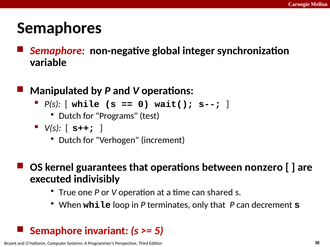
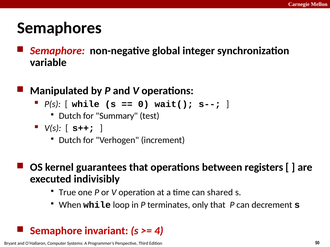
Programs: Programs -> Summary
nonzero: nonzero -> registers
5: 5 -> 4
